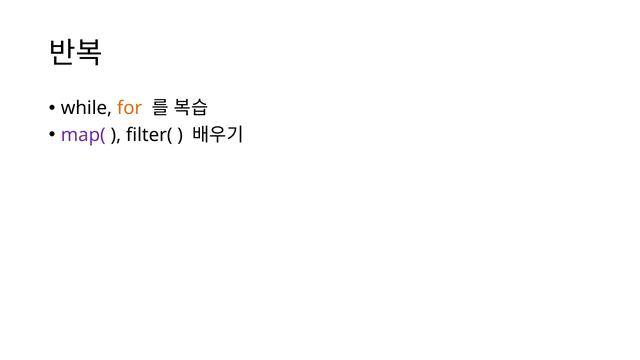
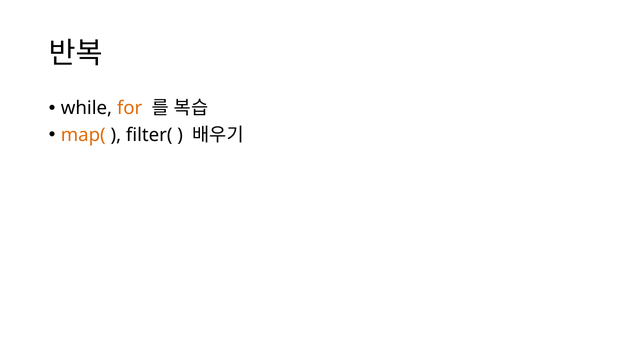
map( colour: purple -> orange
